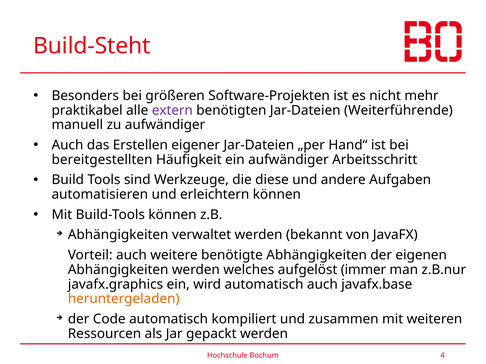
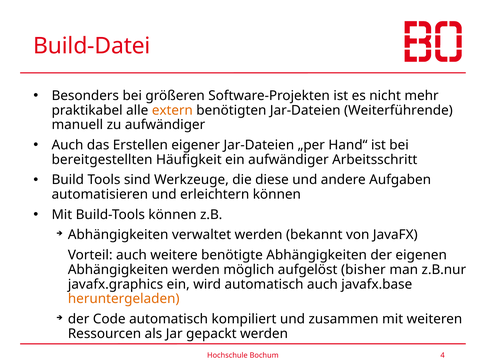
Build-Steht: Build-Steht -> Build-Datei
extern colour: purple -> orange
welches: welches -> möglich
immer: immer -> bisher
